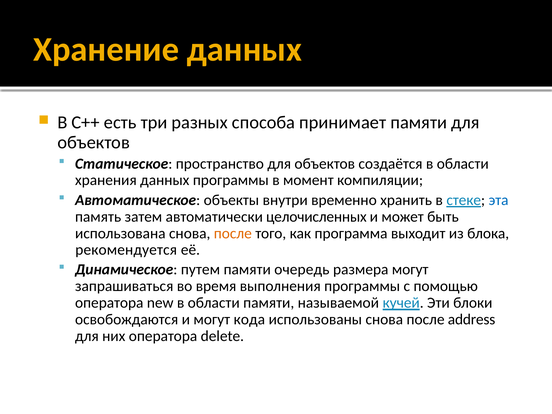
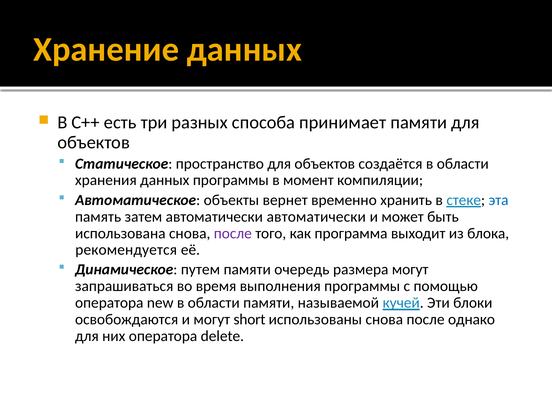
внутри: внутри -> вернет
автоматически целочисленных: целочисленных -> автоматически
после at (233, 233) colour: orange -> purple
кода: кода -> short
address: address -> однако
